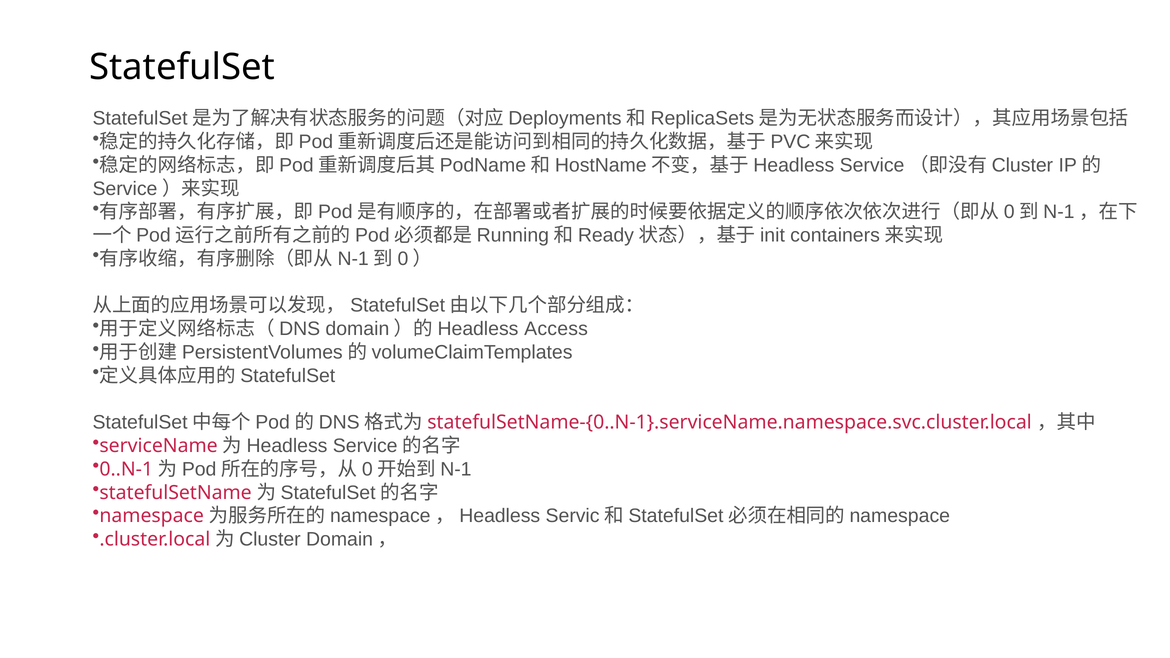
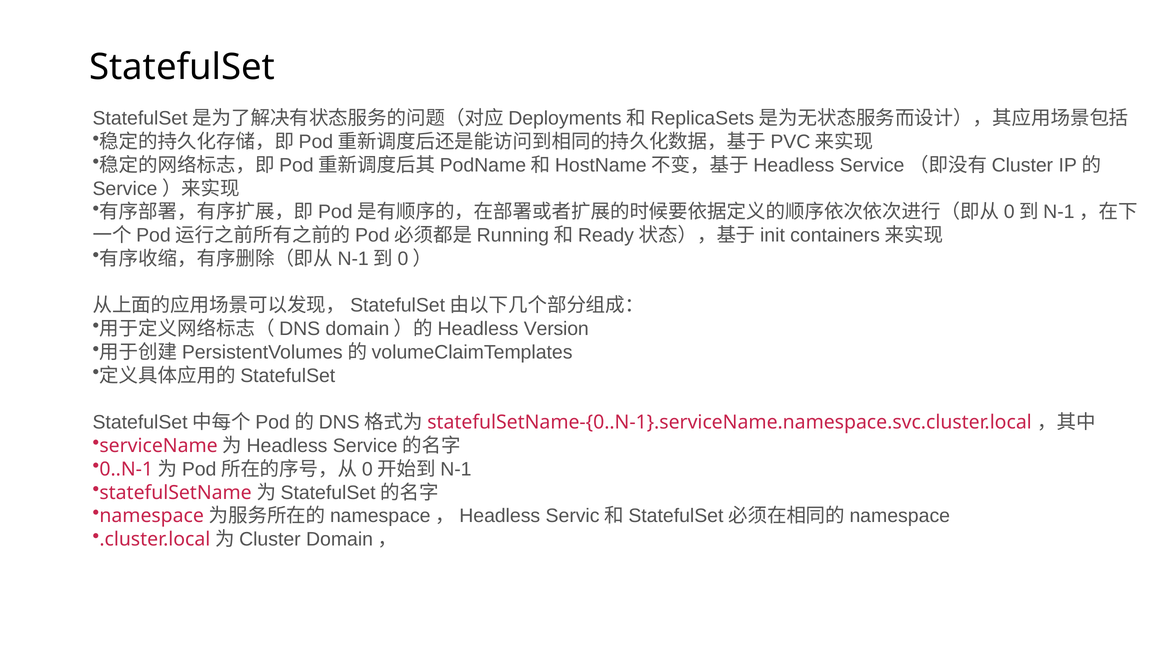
Access: Access -> Version
